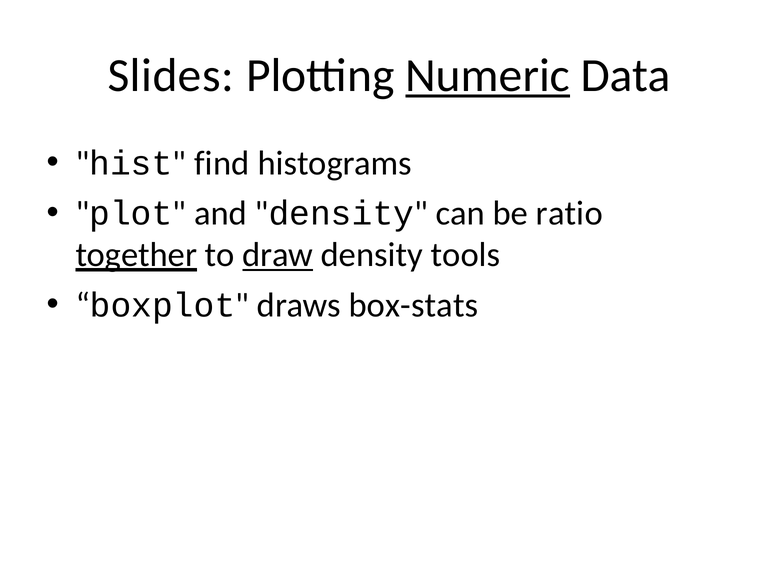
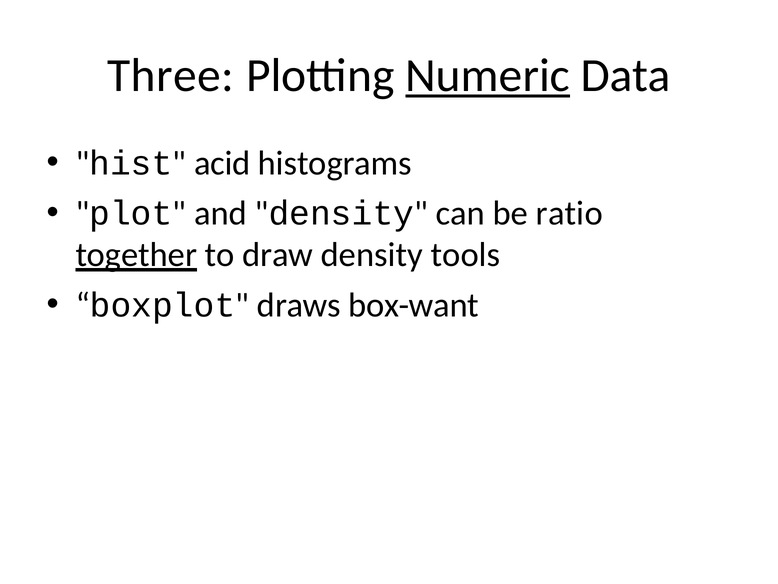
Slides: Slides -> Three
find: find -> acid
draw underline: present -> none
box-stats: box-stats -> box-want
